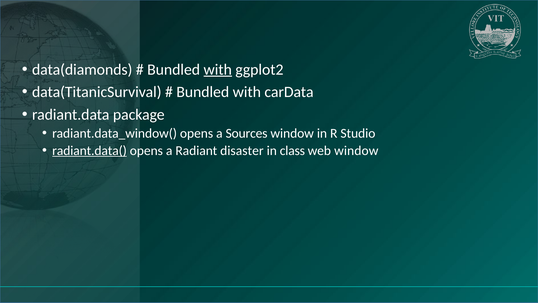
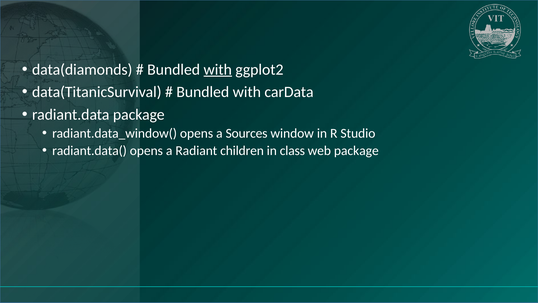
radiant.data( underline: present -> none
disaster: disaster -> children
web window: window -> package
